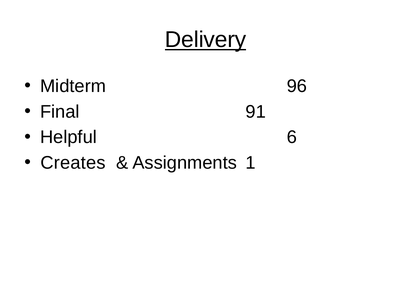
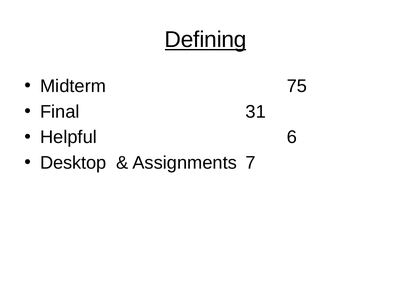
Delivery: Delivery -> Defining
96: 96 -> 75
91: 91 -> 31
Creates: Creates -> Desktop
1: 1 -> 7
